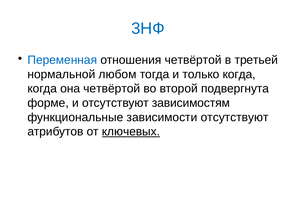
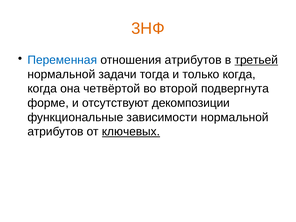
3НФ colour: blue -> orange
отношения четвёртой: четвёртой -> атрибутов
третьей underline: none -> present
любом: любом -> задачи
зависимостям: зависимостям -> декомпозиции
зависимости отсутствуют: отсутствуют -> нормальной
